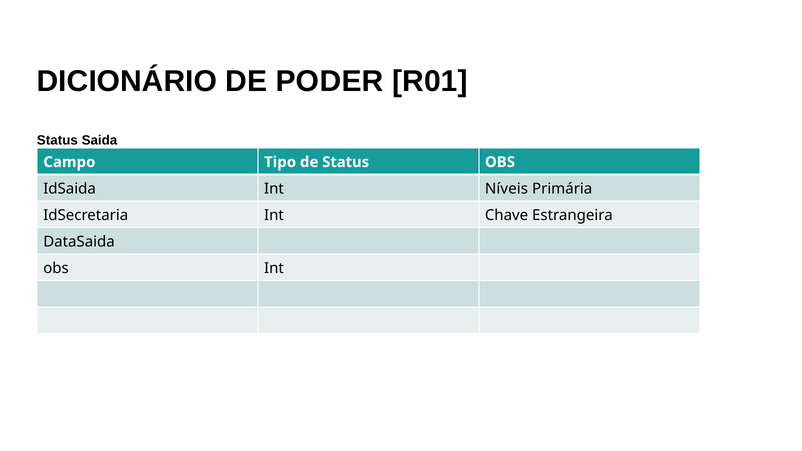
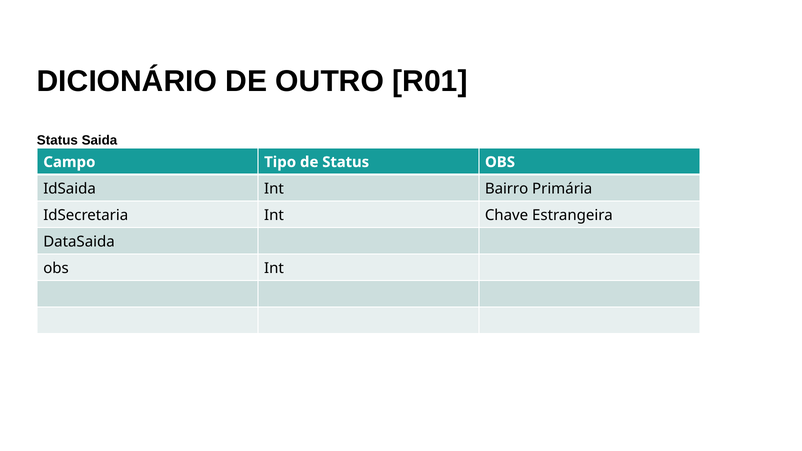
PODER: PODER -> OUTRO
Níveis: Níveis -> Bairro
